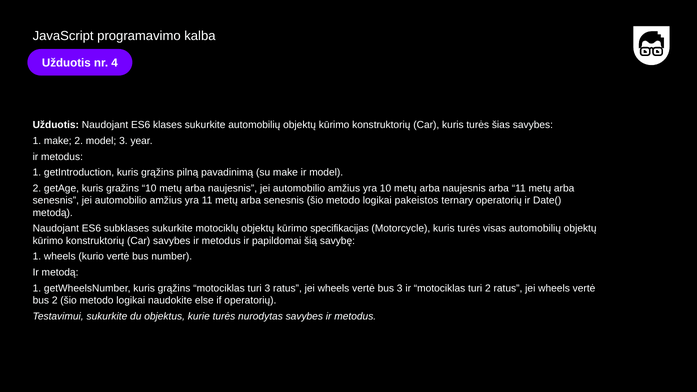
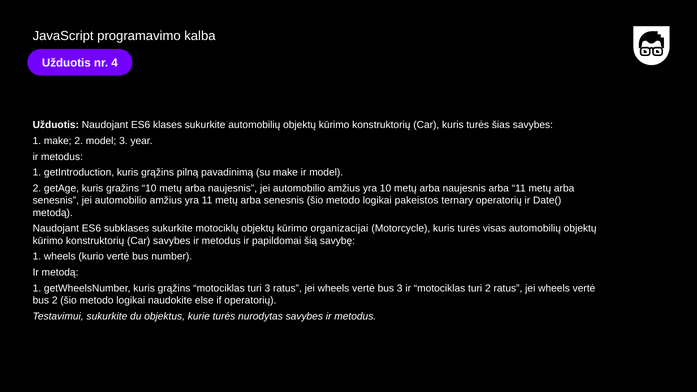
specifikacijas: specifikacijas -> organizacijai
